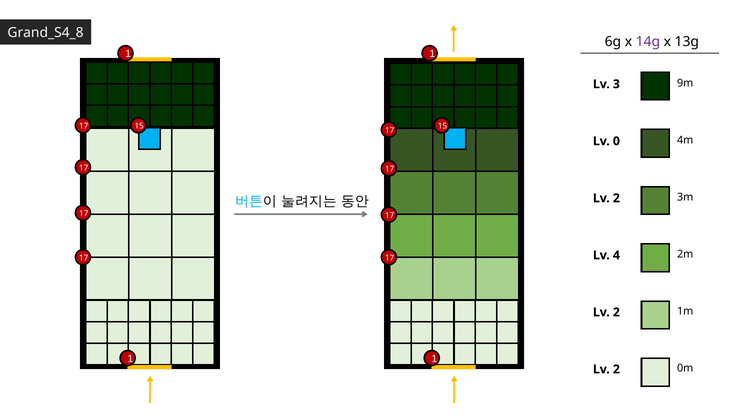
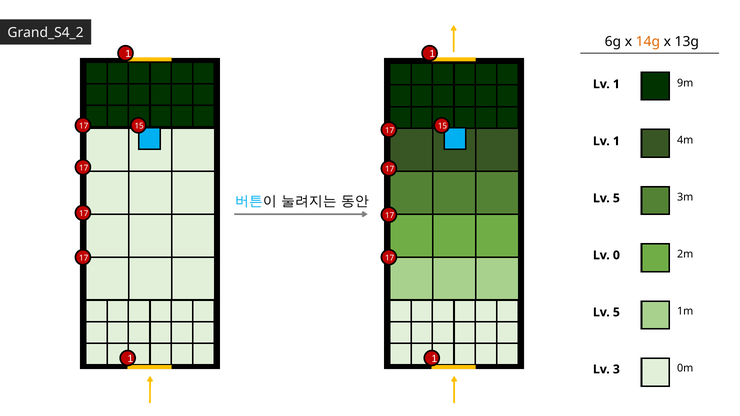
Grand_S4_8: Grand_S4_8 -> Grand_S4_2
14g colour: purple -> orange
3 at (616, 84): 3 -> 1
0 at (616, 141): 0 -> 1
2 at (616, 198): 2 -> 5
4: 4 -> 0
2 at (616, 312): 2 -> 5
2 at (616, 370): 2 -> 3
